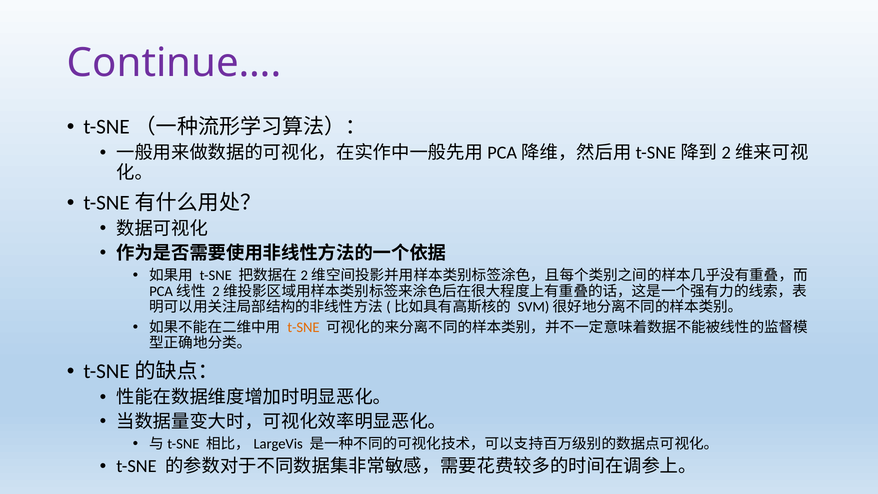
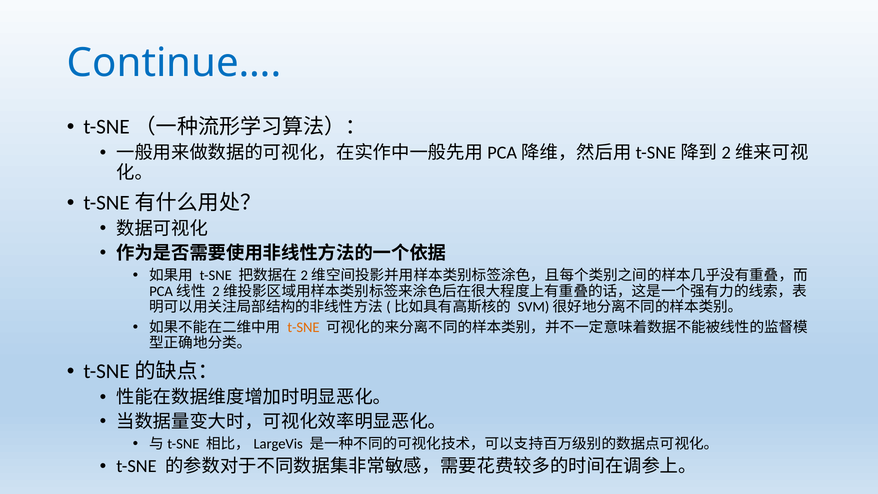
Continue… colour: purple -> blue
